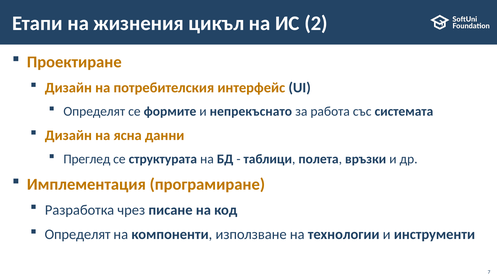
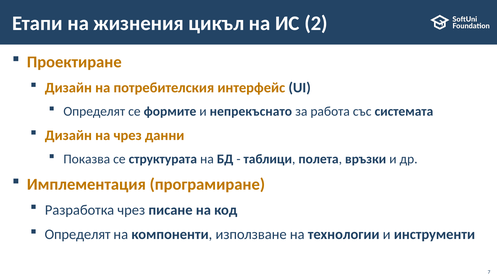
на ясна: ясна -> чрез
Преглед: Преглед -> Показва
